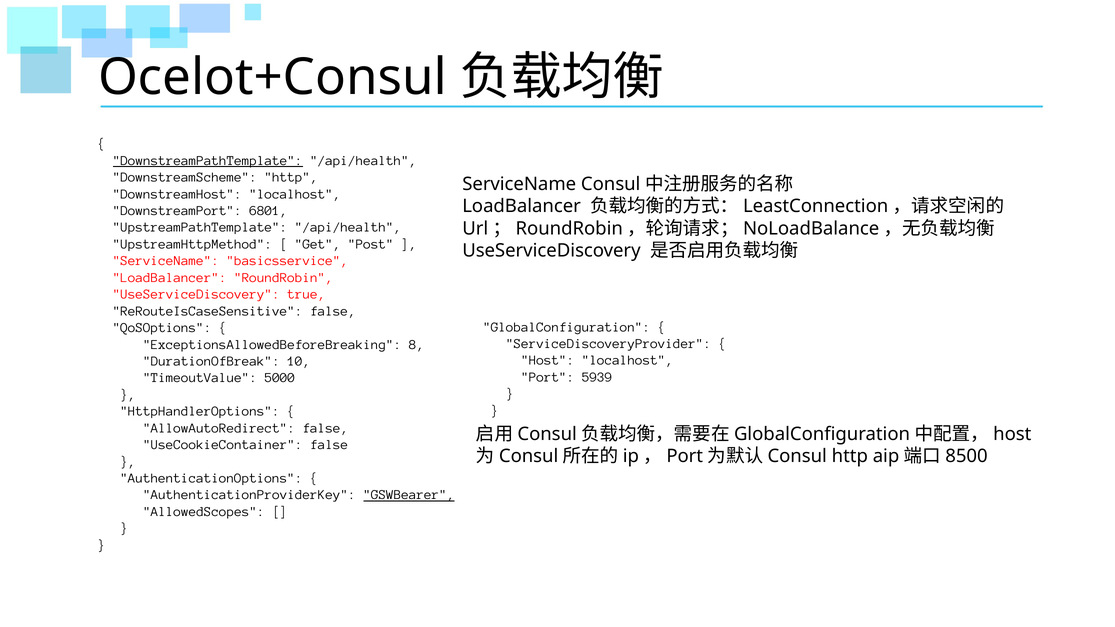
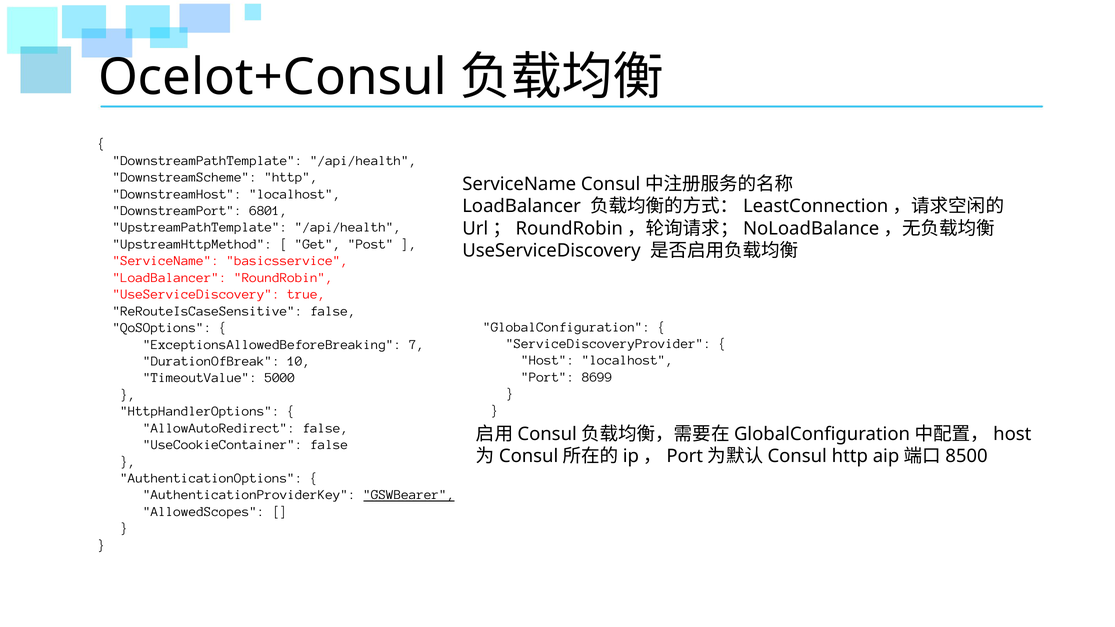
DownstreamPathTemplate underline: present -> none
8: 8 -> 7
5939: 5939 -> 8699
